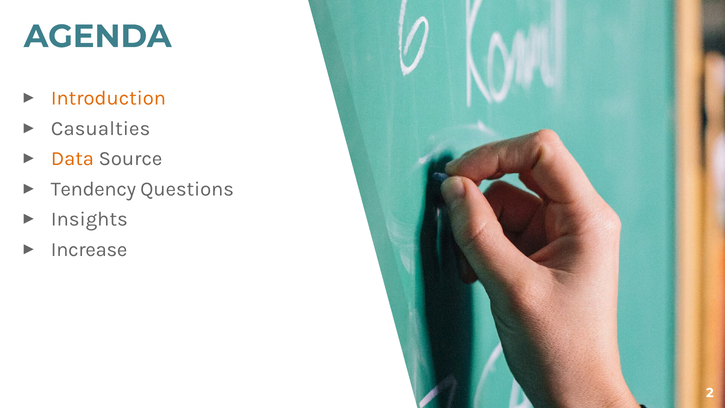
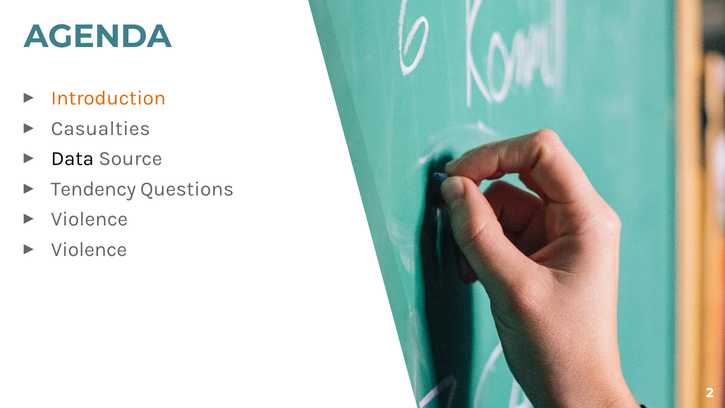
Data colour: orange -> black
Insights at (89, 219): Insights -> Violence
Increase at (89, 249): Increase -> Violence
